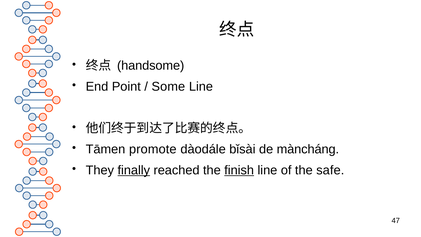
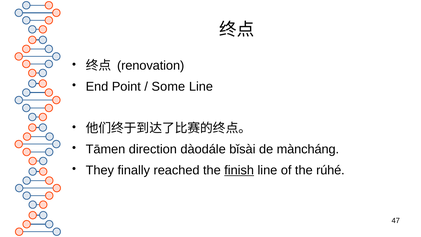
handsome: handsome -> renovation
promote: promote -> direction
finally underline: present -> none
safe: safe -> rúhé
